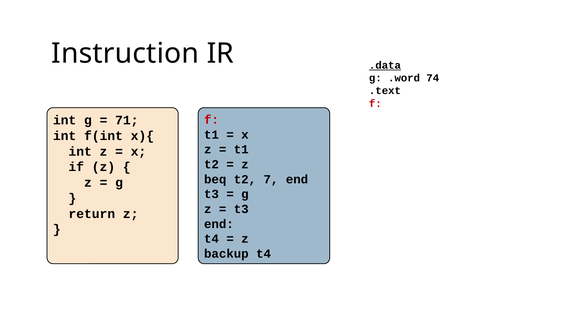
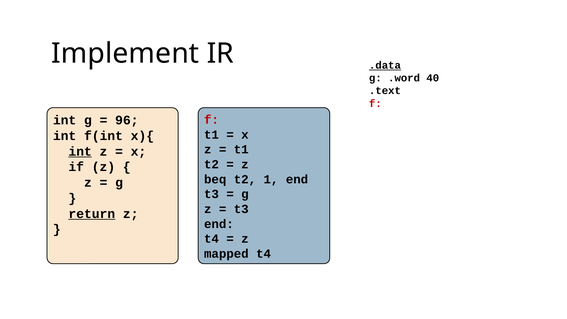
Instruction: Instruction -> Implement
74: 74 -> 40
71: 71 -> 96
int at (80, 151) underline: none -> present
7: 7 -> 1
return underline: none -> present
backup: backup -> mapped
